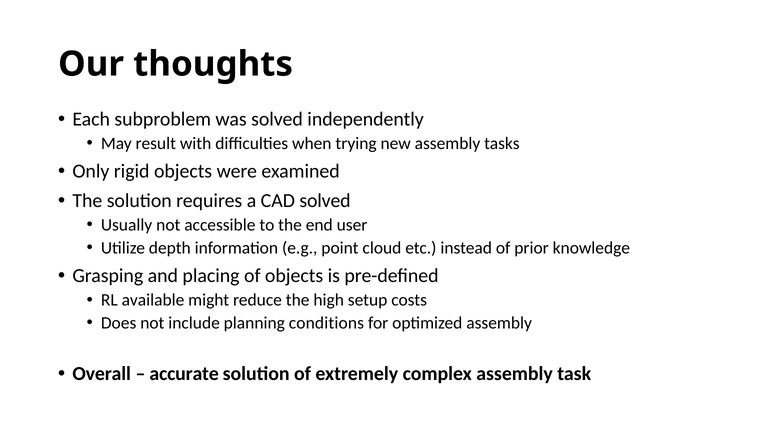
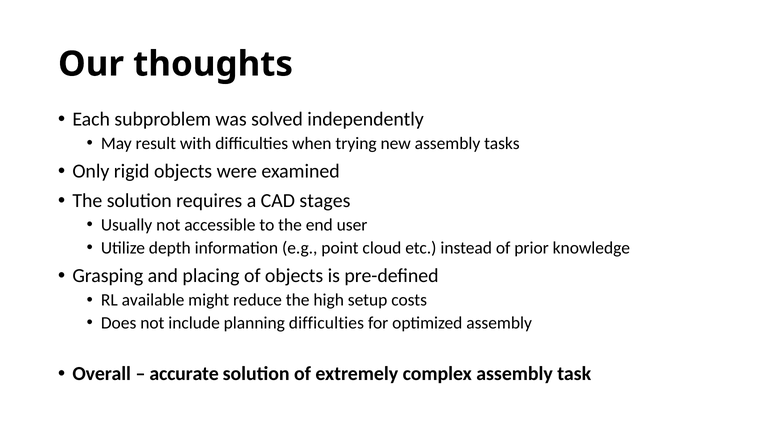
CAD solved: solved -> stages
planning conditions: conditions -> difficulties
